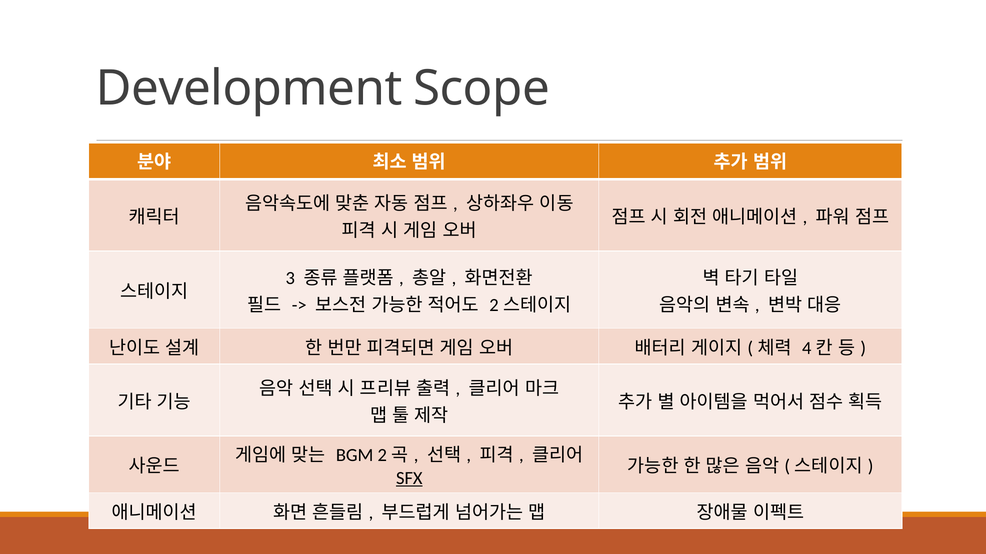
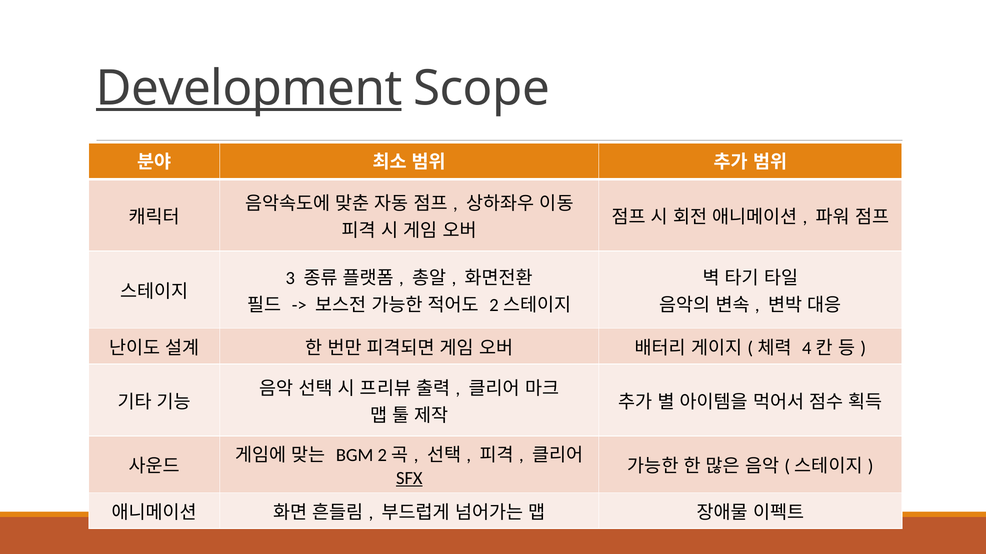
Development underline: none -> present
